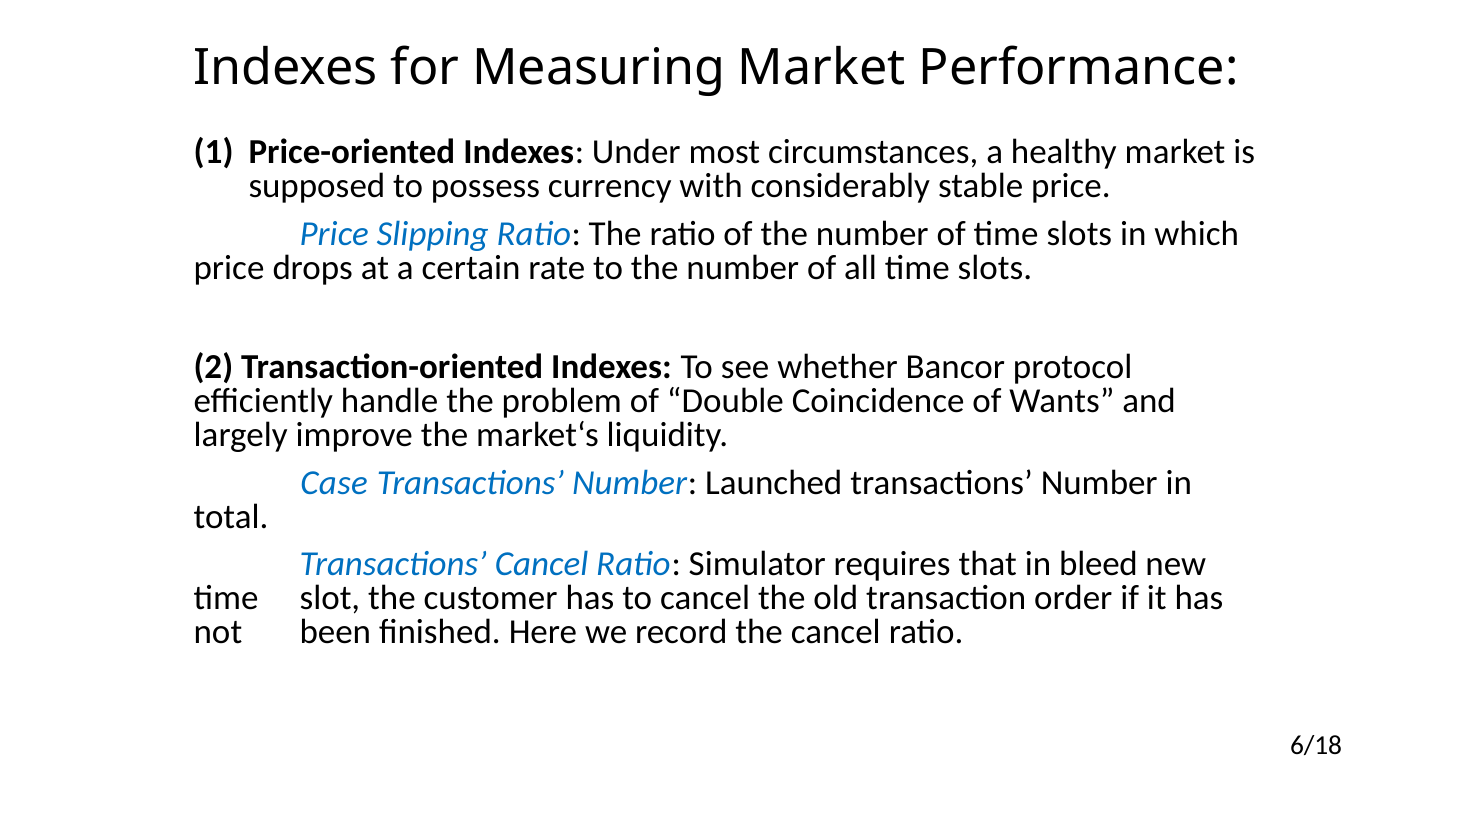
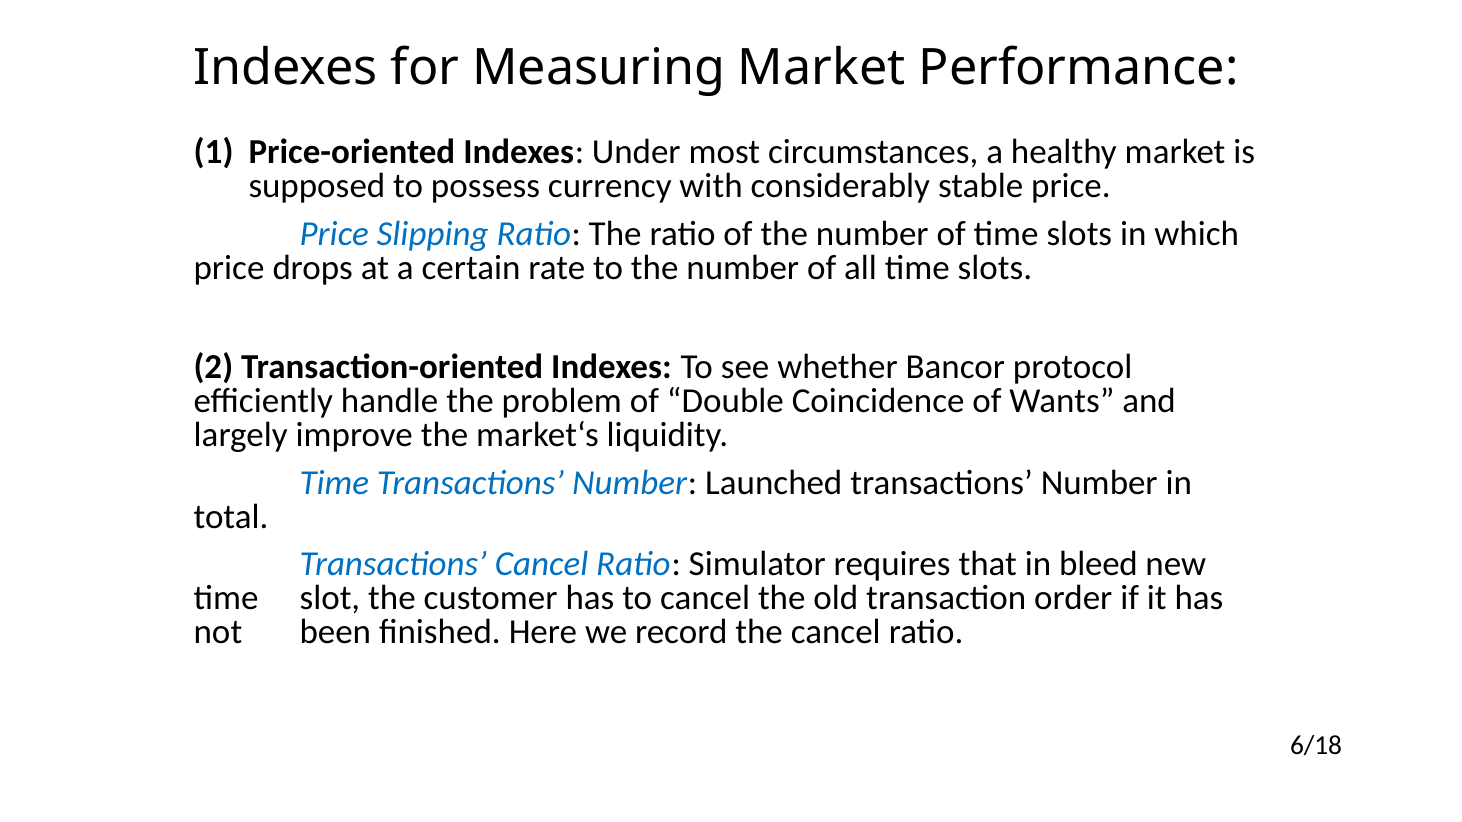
Case at (334, 483): Case -> Time
